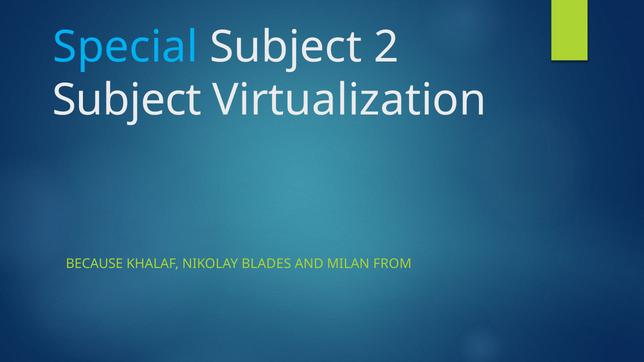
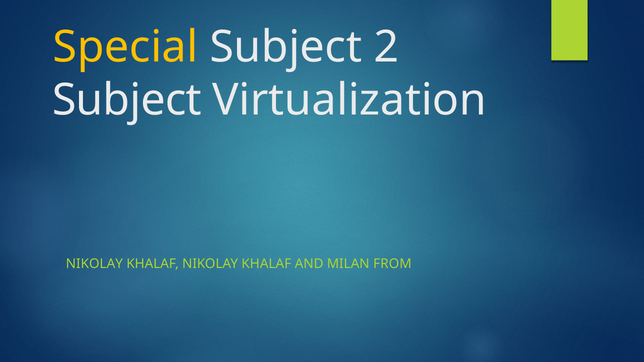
Special colour: light blue -> yellow
BECAUSE at (94, 264): BECAUSE -> NIKOLAY
KHALAF NIKOLAY BLADES: BLADES -> KHALAF
